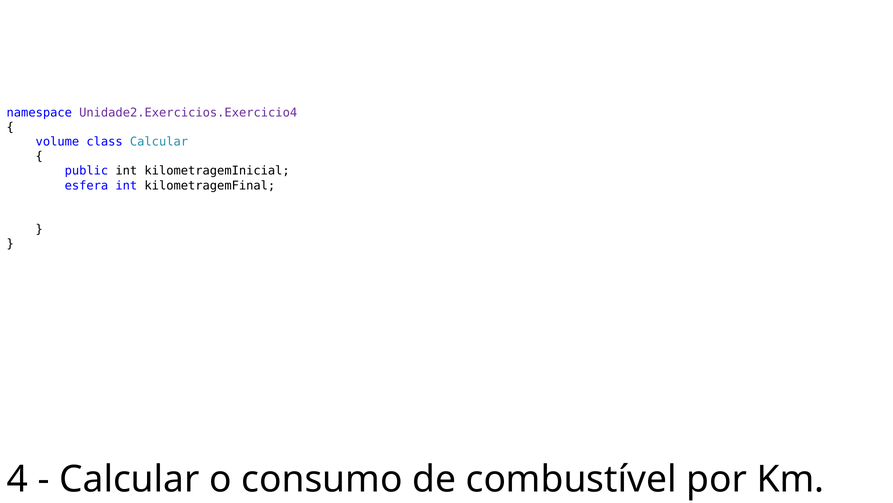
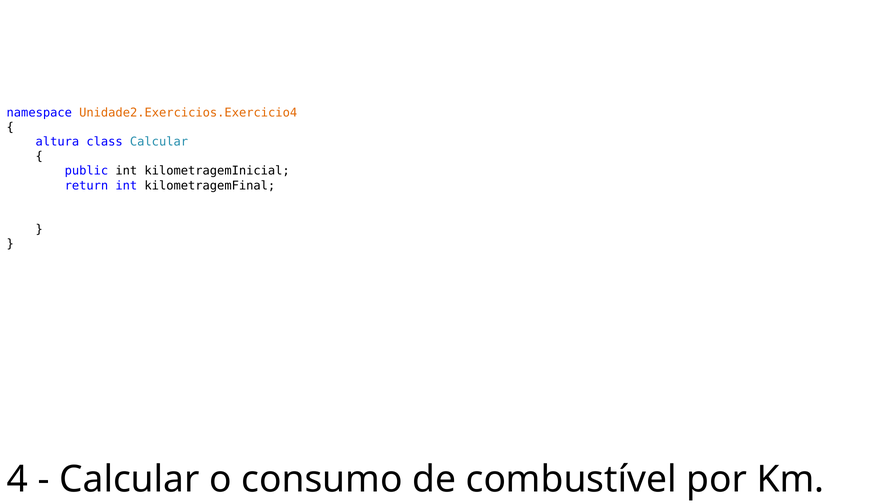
Unidade2.Exercicios.Exercicio4 colour: purple -> orange
volume: volume -> altura
esfera: esfera -> return
